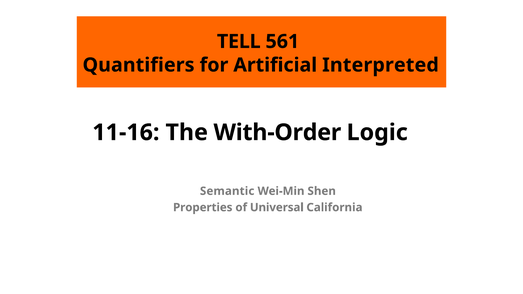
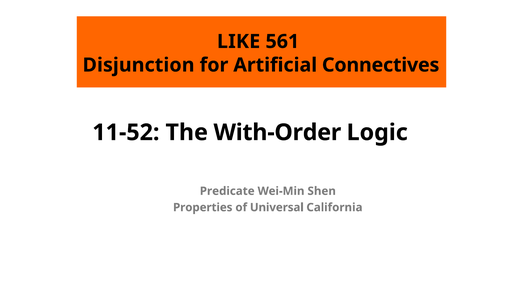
TELL: TELL -> LIKE
Quantifiers: Quantifiers -> Disjunction
Interpreted: Interpreted -> Connectives
11-16: 11-16 -> 11-52
Semantic: Semantic -> Predicate
